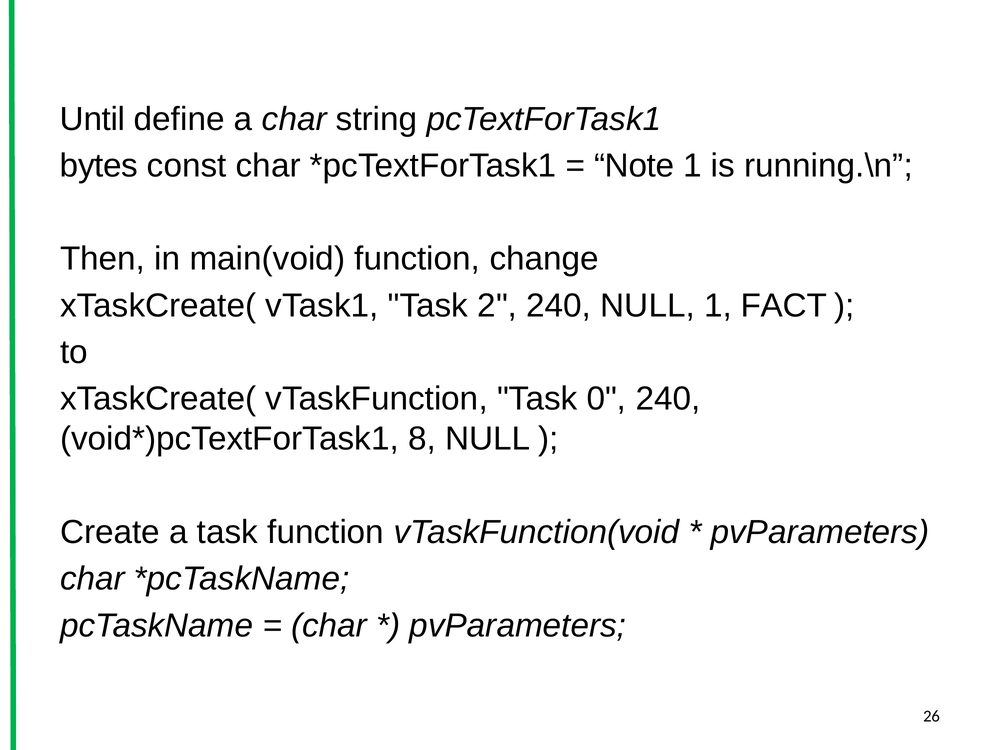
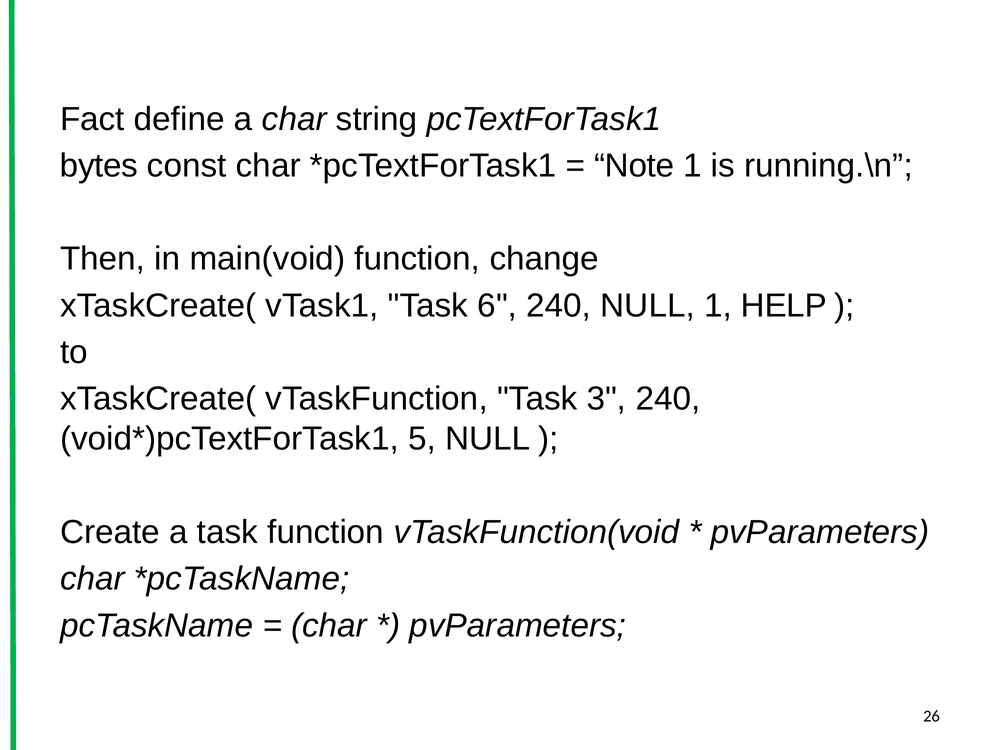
Until: Until -> Fact
2: 2 -> 6
FACT: FACT -> HELP
0: 0 -> 3
8: 8 -> 5
